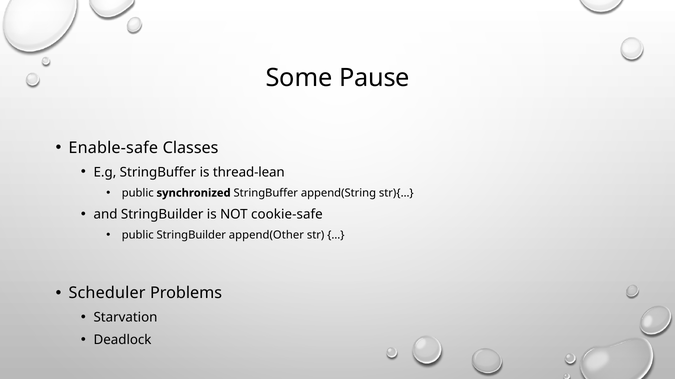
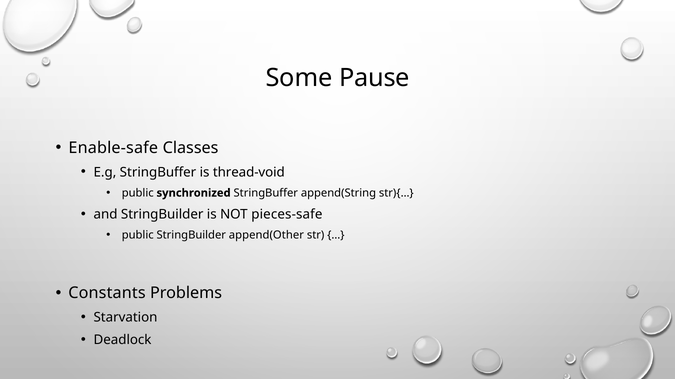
thread-lean: thread-lean -> thread-void
cookie-safe: cookie-safe -> pieces-safe
Scheduler: Scheduler -> Constants
